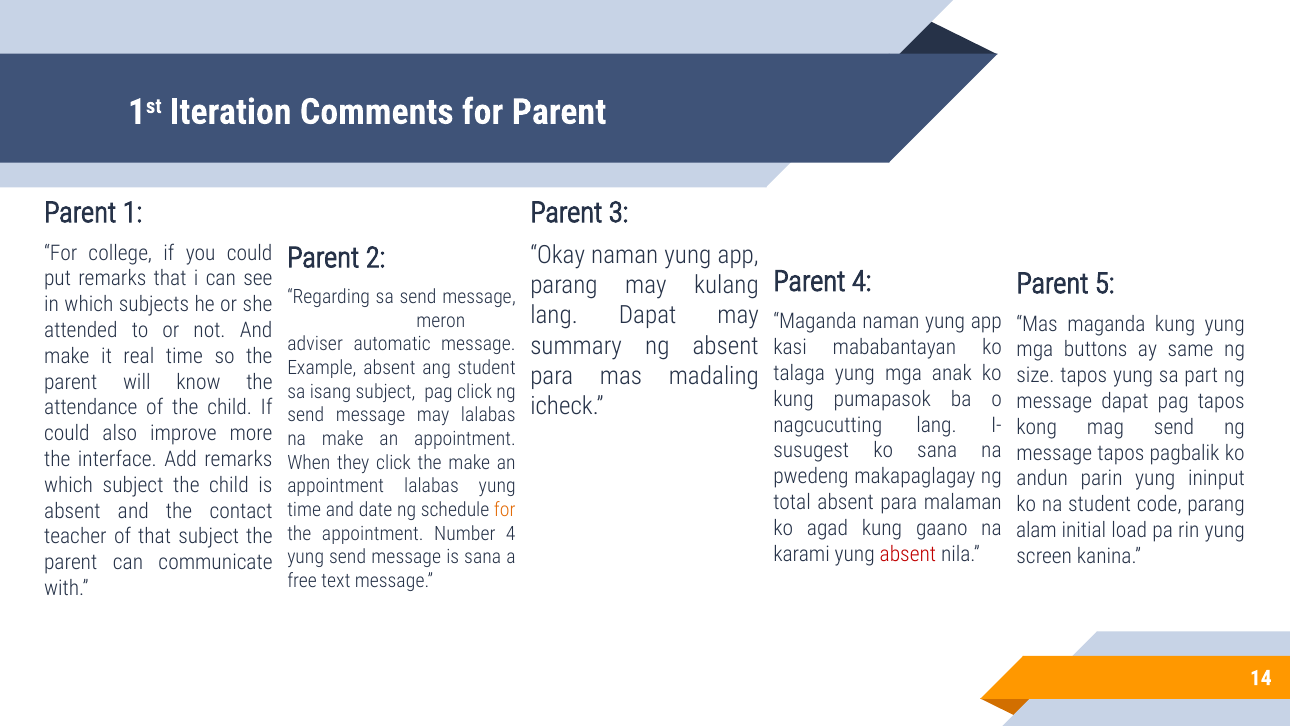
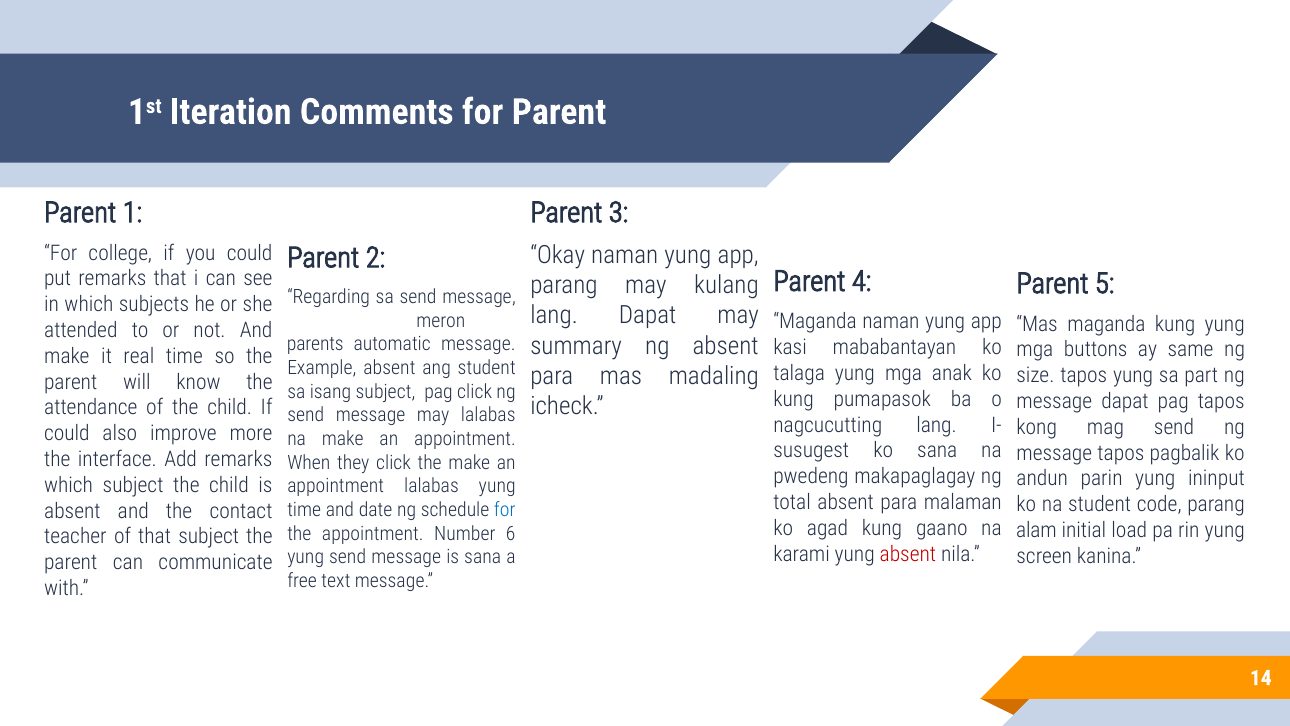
adviser: adviser -> parents
for at (505, 510) colour: orange -> blue
Number 4: 4 -> 6
